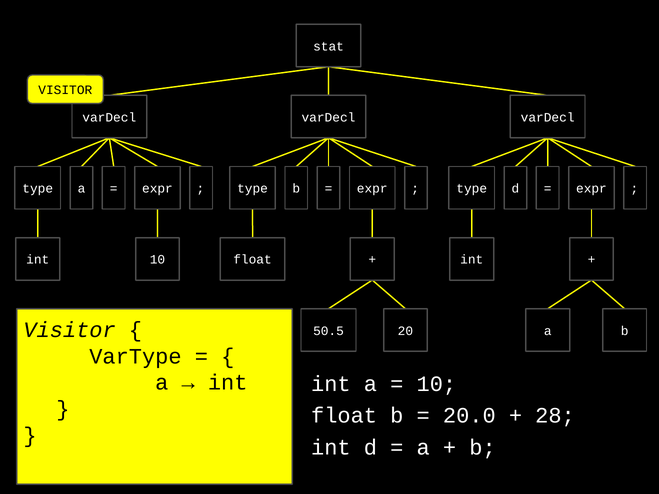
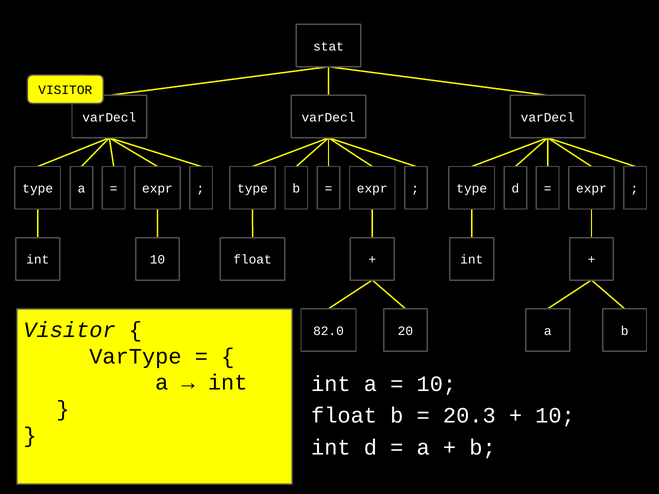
50.5: 50.5 -> 82.0
20.0: 20.0 -> 20.3
28 at (555, 416): 28 -> 10
